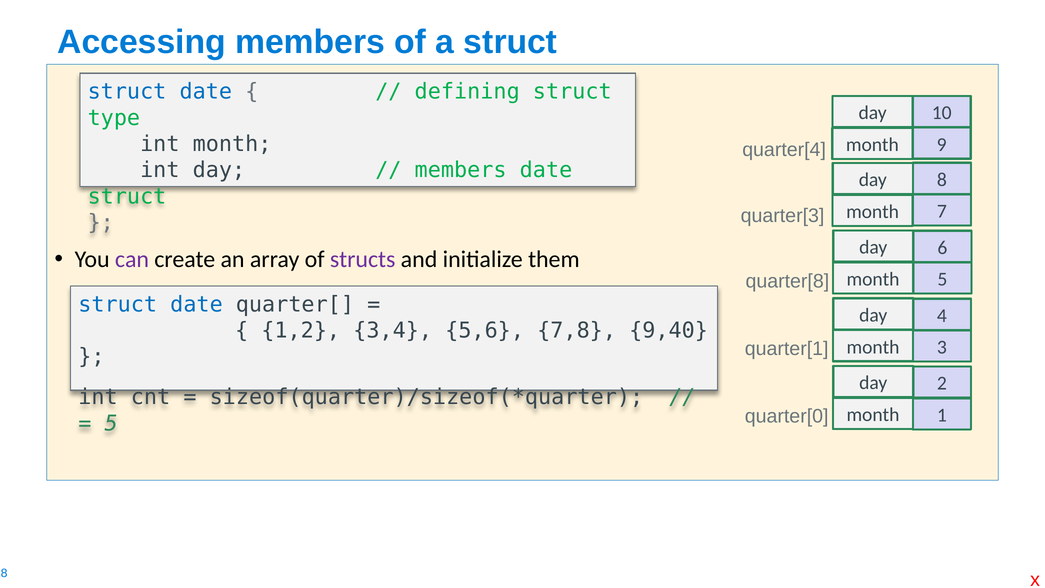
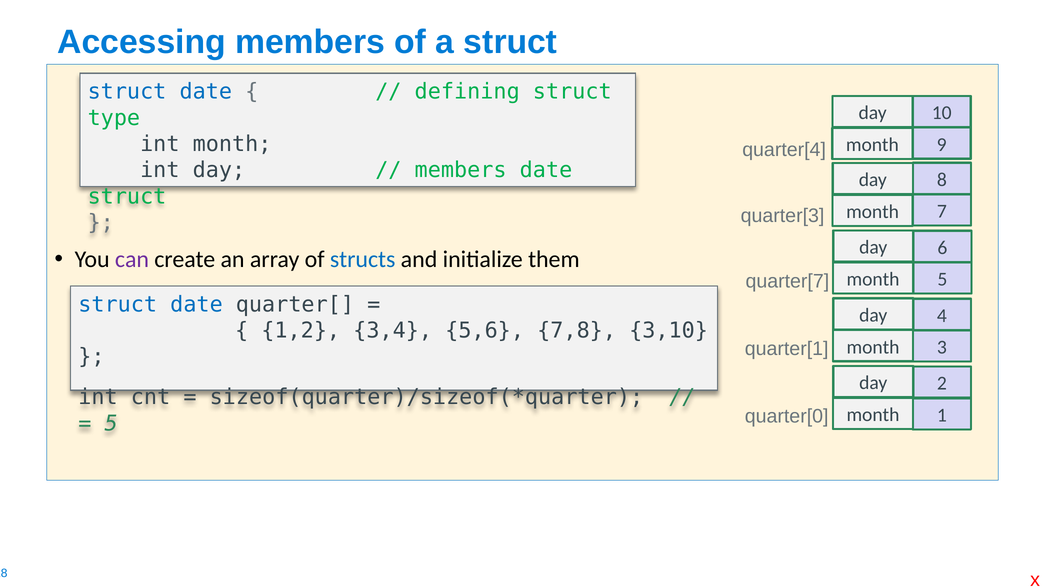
structs colour: purple -> blue
quarter[8: quarter[8 -> quarter[7
9,40: 9,40 -> 3,10
